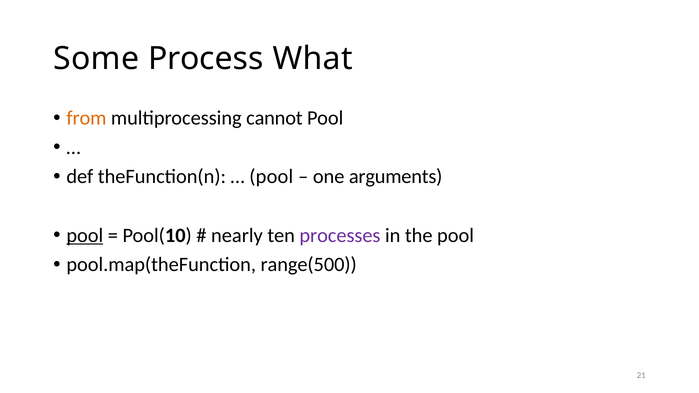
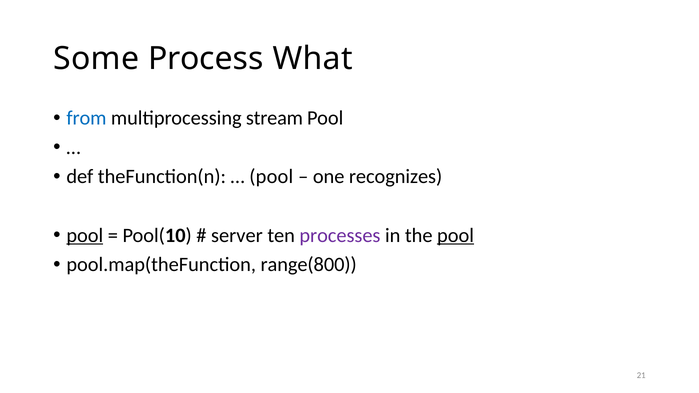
from colour: orange -> blue
cannot: cannot -> stream
arguments: arguments -> recognizes
nearly: nearly -> server
pool at (456, 235) underline: none -> present
range(500: range(500 -> range(800
